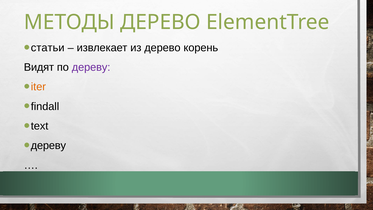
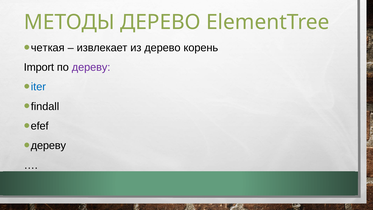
статьи: статьи -> четкая
Видят: Видят -> Import
iter colour: orange -> blue
text: text -> efef
